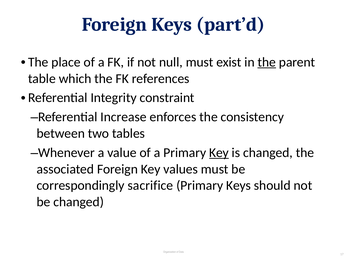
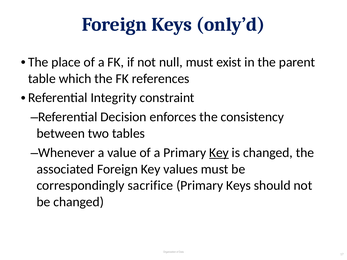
part’d: part’d -> only’d
the at (267, 62) underline: present -> none
Increase: Increase -> Decision
